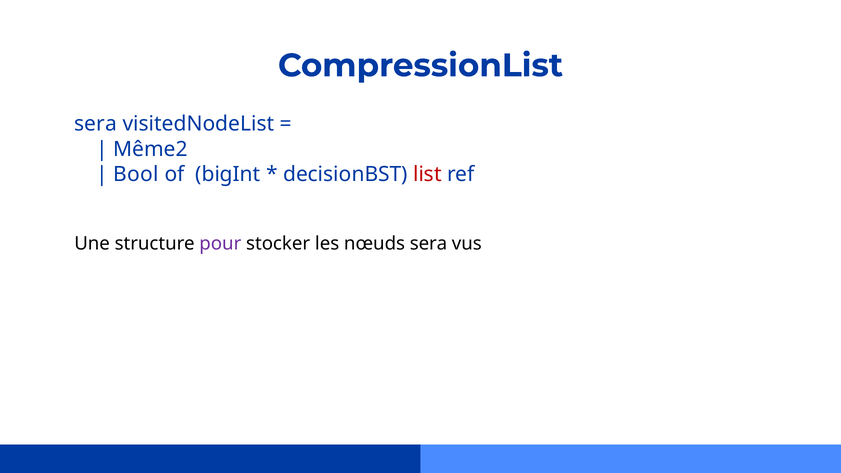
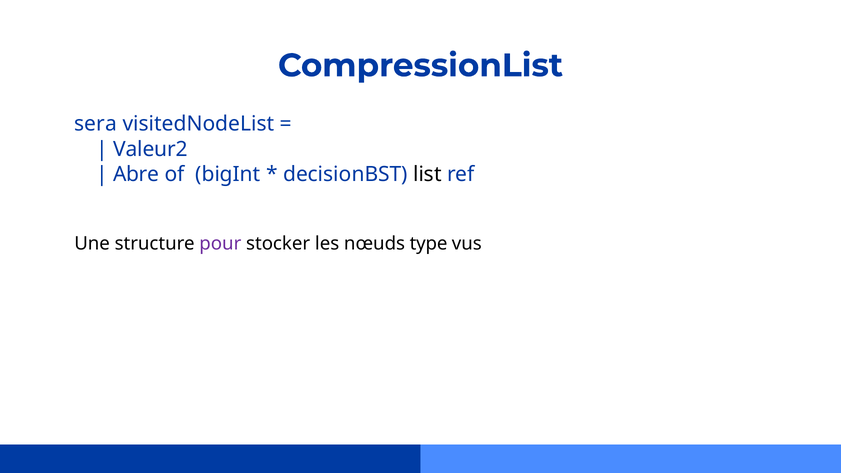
Même2: Même2 -> Valeur2
Bool: Bool -> Abre
list colour: red -> black
nœuds sera: sera -> type
